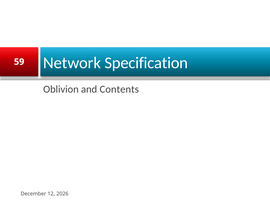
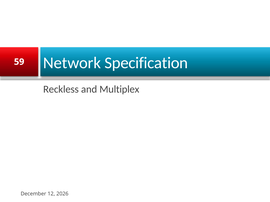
Oblivion: Oblivion -> Reckless
Contents: Contents -> Multiplex
